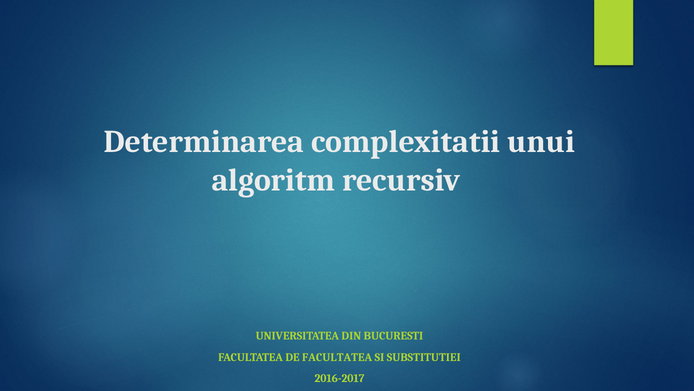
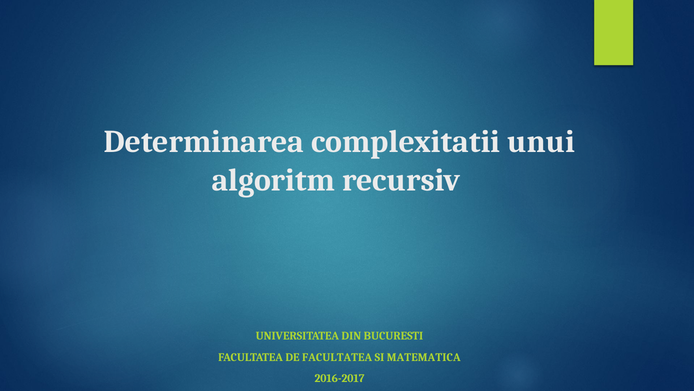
SUBSTITUTIEI: SUBSTITUTIEI -> MATEMATICA
